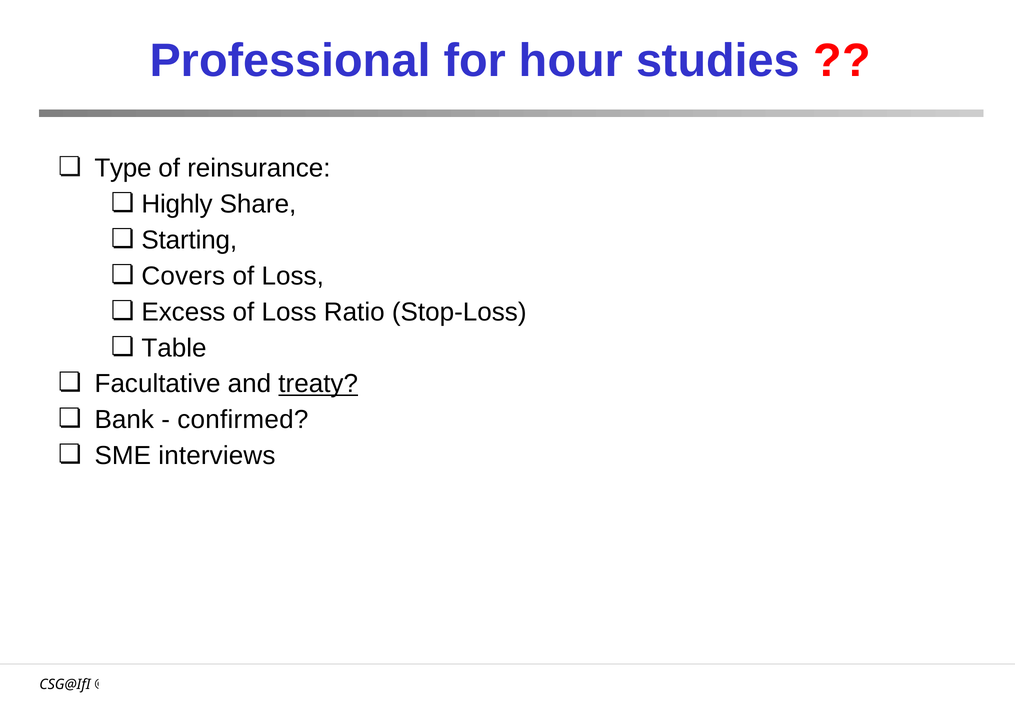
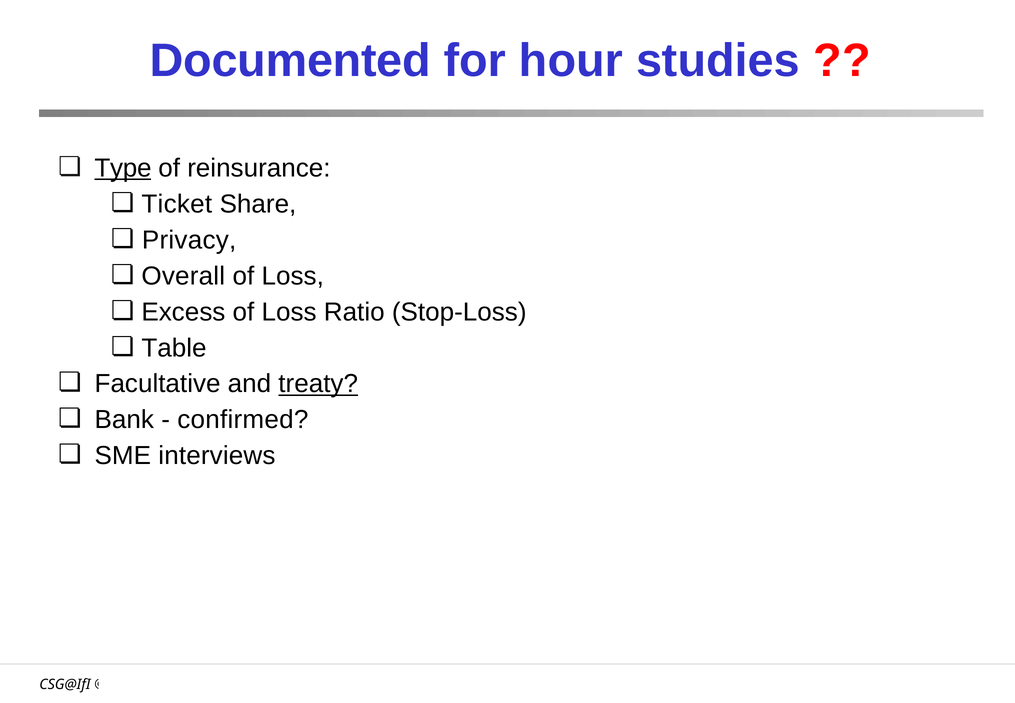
Professional: Professional -> Documented
Type underline: none -> present
Highly: Highly -> Ticket
Starting: Starting -> Privacy
Covers: Covers -> Overall
